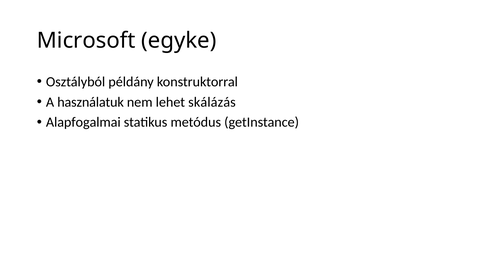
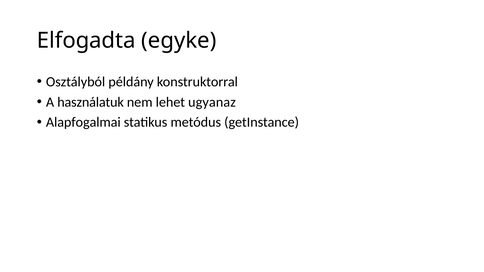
Microsoft: Microsoft -> Elfogadta
skálázás: skálázás -> ugyanaz
